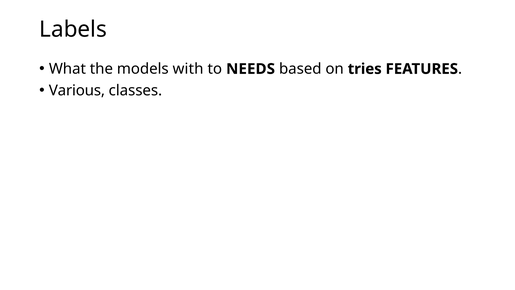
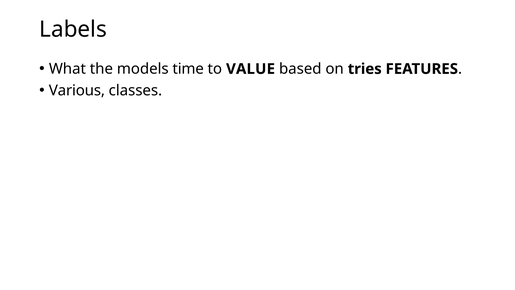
with: with -> time
NEEDS: NEEDS -> VALUE
